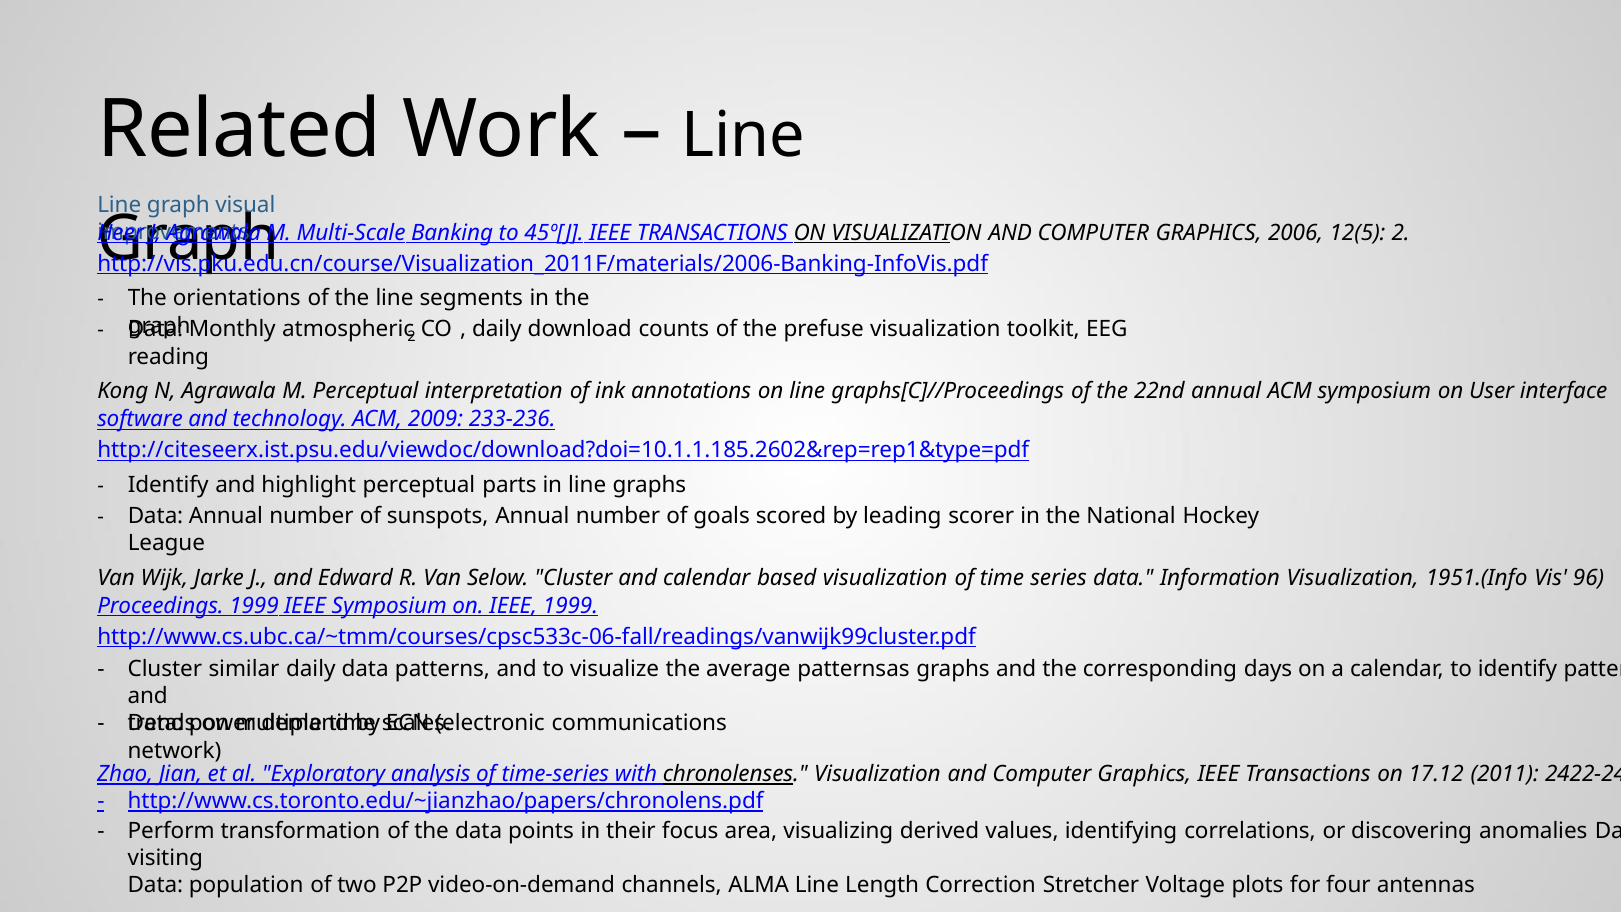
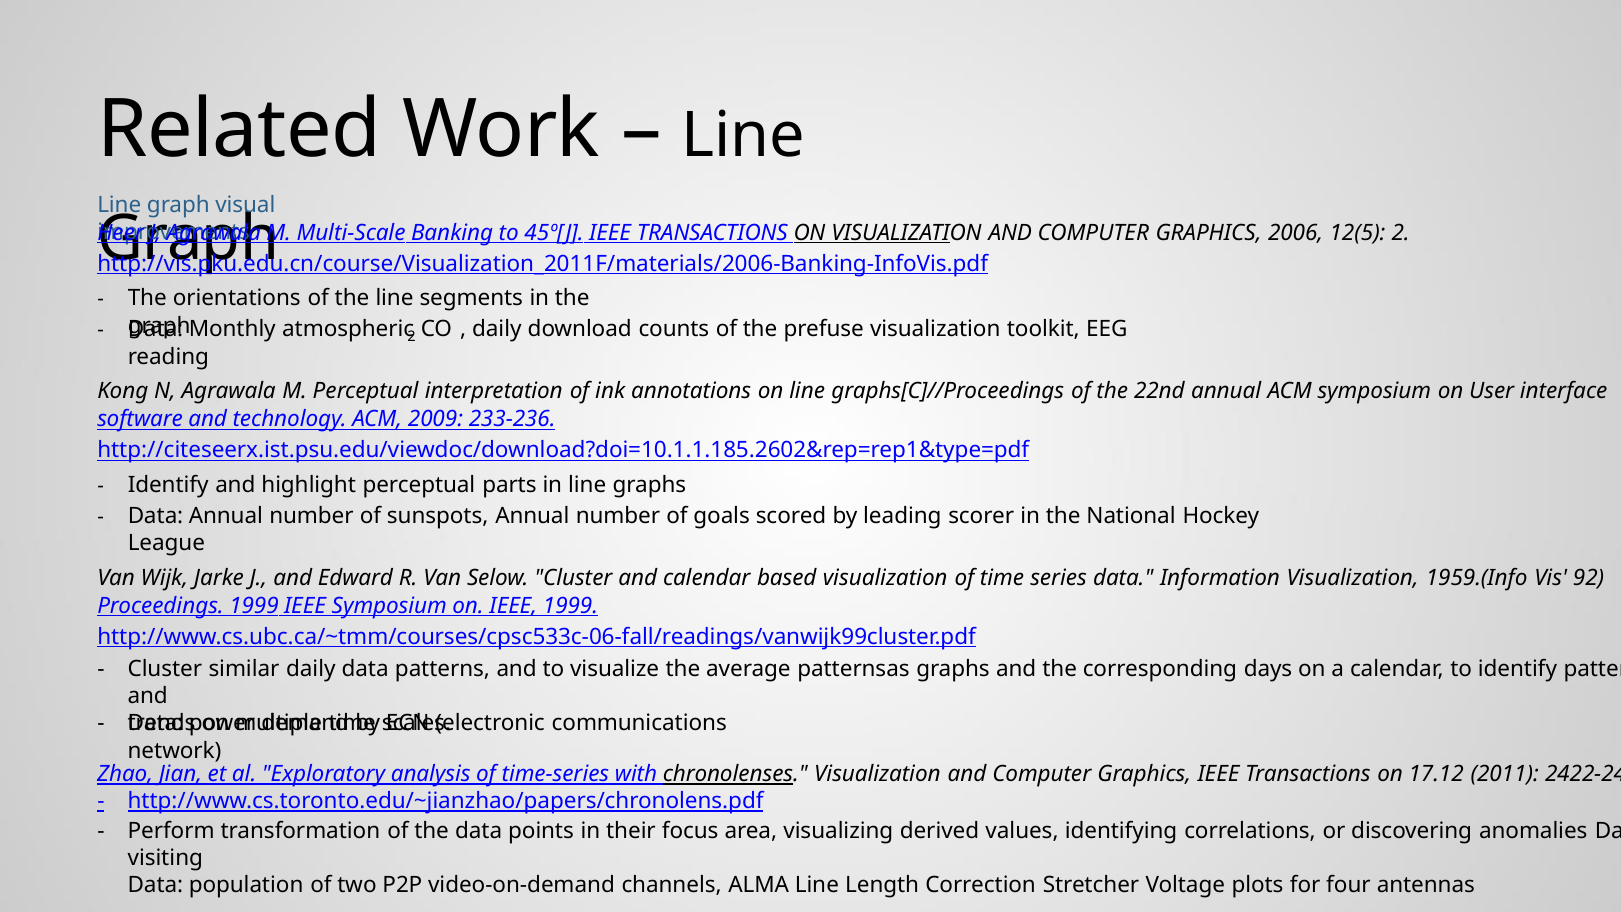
1951.(Info: 1951.(Info -> 1959.(Info
96: 96 -> 92
